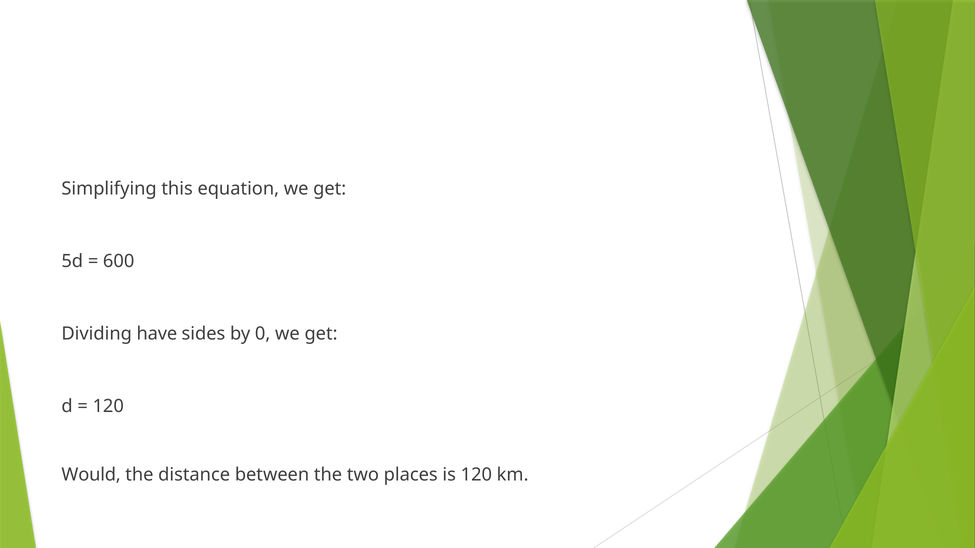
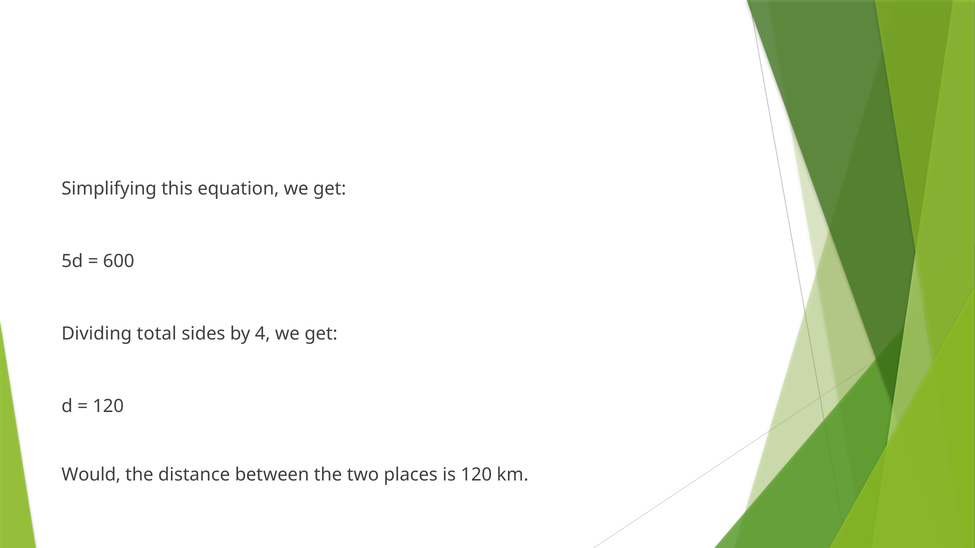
have: have -> total
0: 0 -> 4
